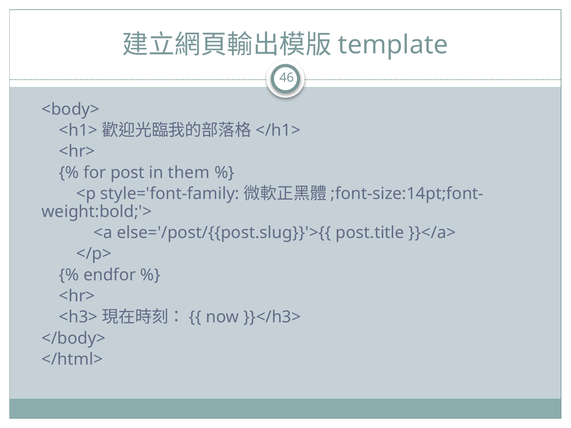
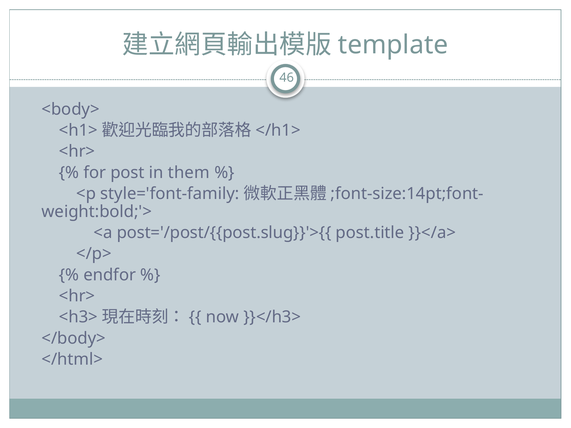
else='/post/{{post.slug}}'>{{: else='/post/{{post.slug}}'>{{ -> post='/post/{{post.slug}}'>{{
